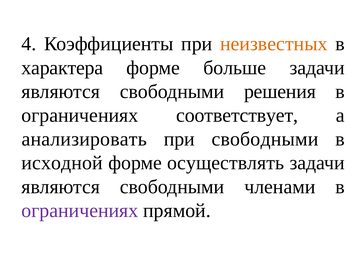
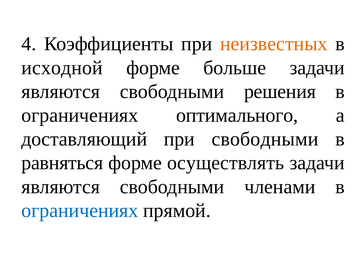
характера: характера -> исходной
соответствует: соответствует -> оптимального
анализировать: анализировать -> доставляющий
исходной: исходной -> равняться
ограничениях at (80, 210) colour: purple -> blue
